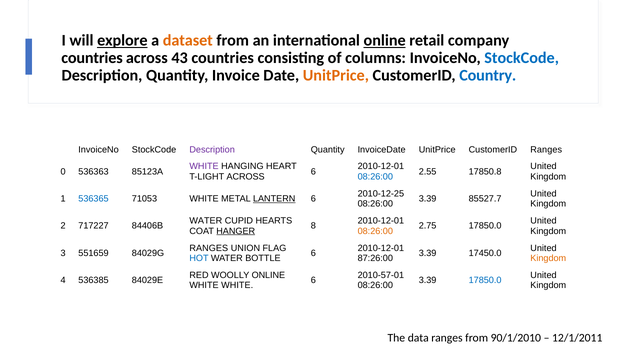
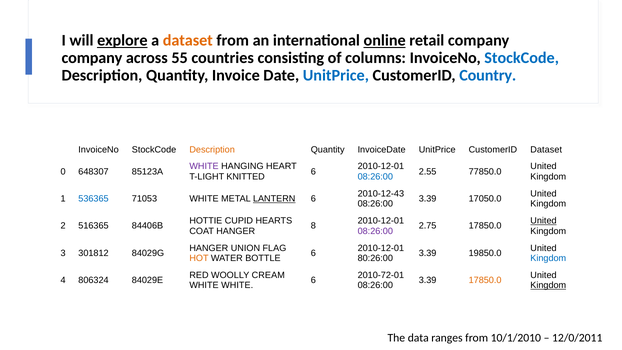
countries at (92, 58): countries -> company
43: 43 -> 55
UnitPrice at (336, 75) colour: orange -> blue
Description at (212, 150) colour: purple -> orange
CustomerID Ranges: Ranges -> Dataset
536363: 536363 -> 648307
17850.8: 17850.8 -> 77850.0
T-LIGHT ACROSS: ACROSS -> KNITTED
2010-12-25: 2010-12-25 -> 2010-12-43
85527.7: 85527.7 -> 17050.0
WATER at (206, 221): WATER -> HOTTIE
United at (543, 221) underline: none -> present
717227: 717227 -> 516365
HANGER at (236, 231) underline: present -> none
08:26:00 at (375, 231) colour: orange -> purple
RANGES at (209, 248): RANGES -> HANGER
551659: 551659 -> 301812
17450.0: 17450.0 -> 19850.0
HOT colour: blue -> orange
87:26:00: 87:26:00 -> 80:26:00
Kingdom at (548, 258) colour: orange -> blue
WOOLLY ONLINE: ONLINE -> CREAM
2010-57-01: 2010-57-01 -> 2010-72-01
536385: 536385 -> 806324
17850.0 at (485, 280) colour: blue -> orange
Kingdom at (548, 285) underline: none -> present
90/1/2010: 90/1/2010 -> 10/1/2010
12/1/2011: 12/1/2011 -> 12/0/2011
